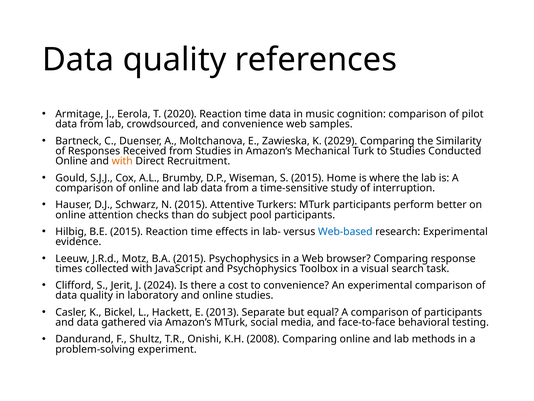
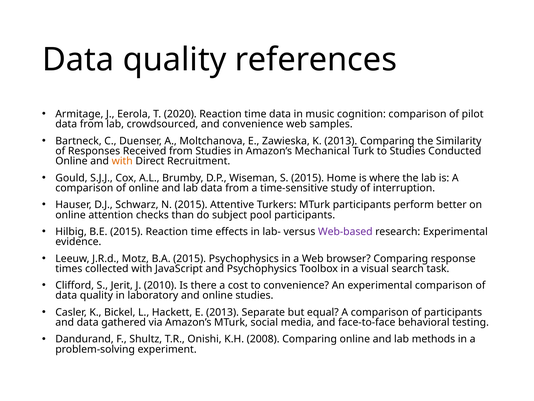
K 2029: 2029 -> 2013
Web-based colour: blue -> purple
2024: 2024 -> 2010
